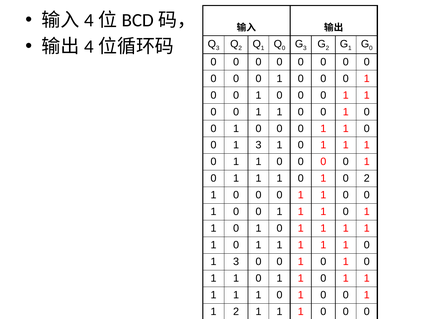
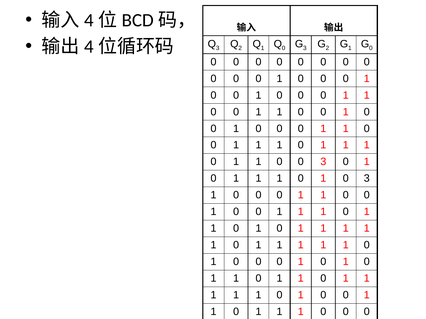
3 at (258, 145): 3 -> 1
0 at (323, 162): 0 -> 3
0 1 0 2: 2 -> 3
3 at (236, 262): 3 -> 0
2 at (236, 312): 2 -> 0
